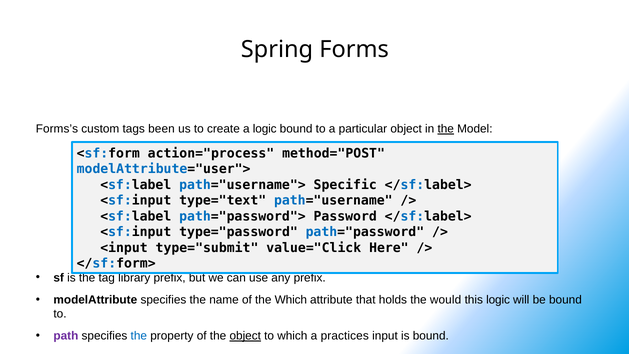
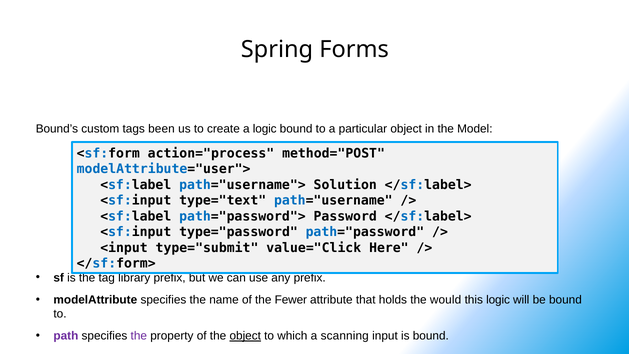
Forms’s: Forms’s -> Bound’s
the at (446, 129) underline: present -> none
Specific: Specific -> Solution
the Which: Which -> Fewer
the at (139, 336) colour: blue -> purple
practices: practices -> scanning
